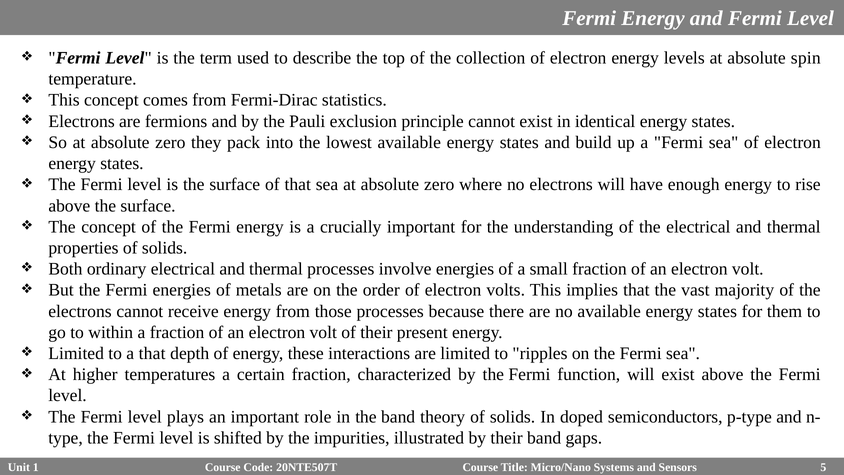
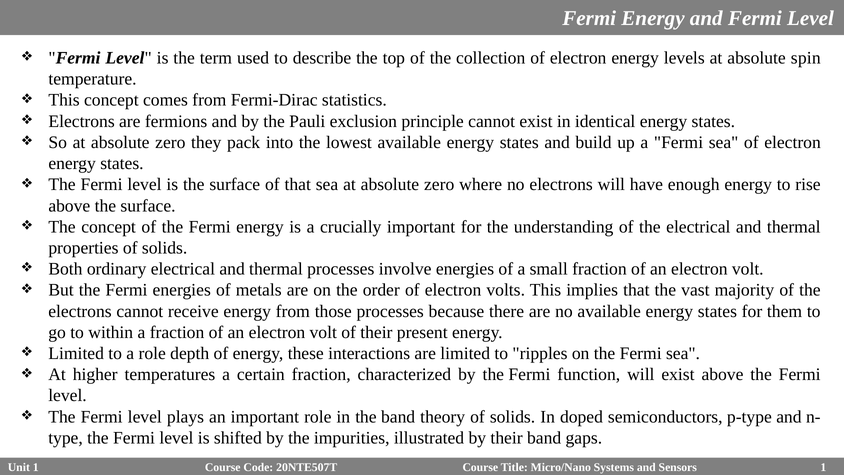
a that: that -> role
5 at (823, 467): 5 -> 1
